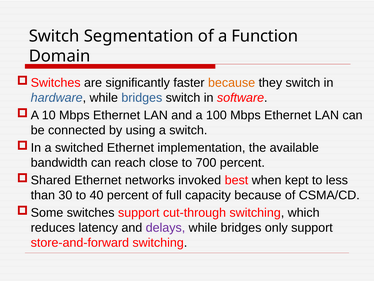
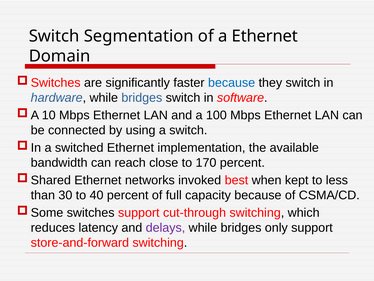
a Function: Function -> Ethernet
because at (232, 83) colour: orange -> blue
700: 700 -> 170
